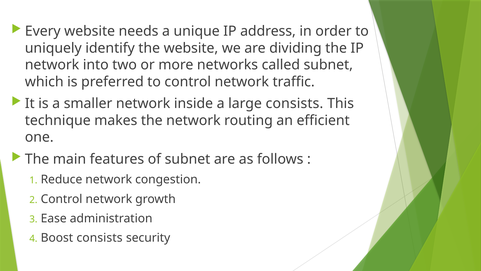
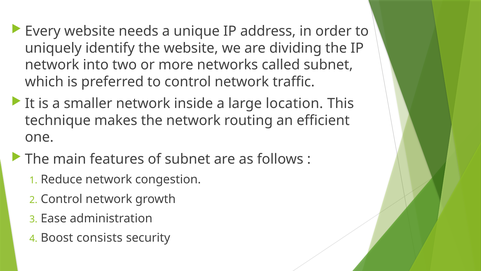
large consists: consists -> location
